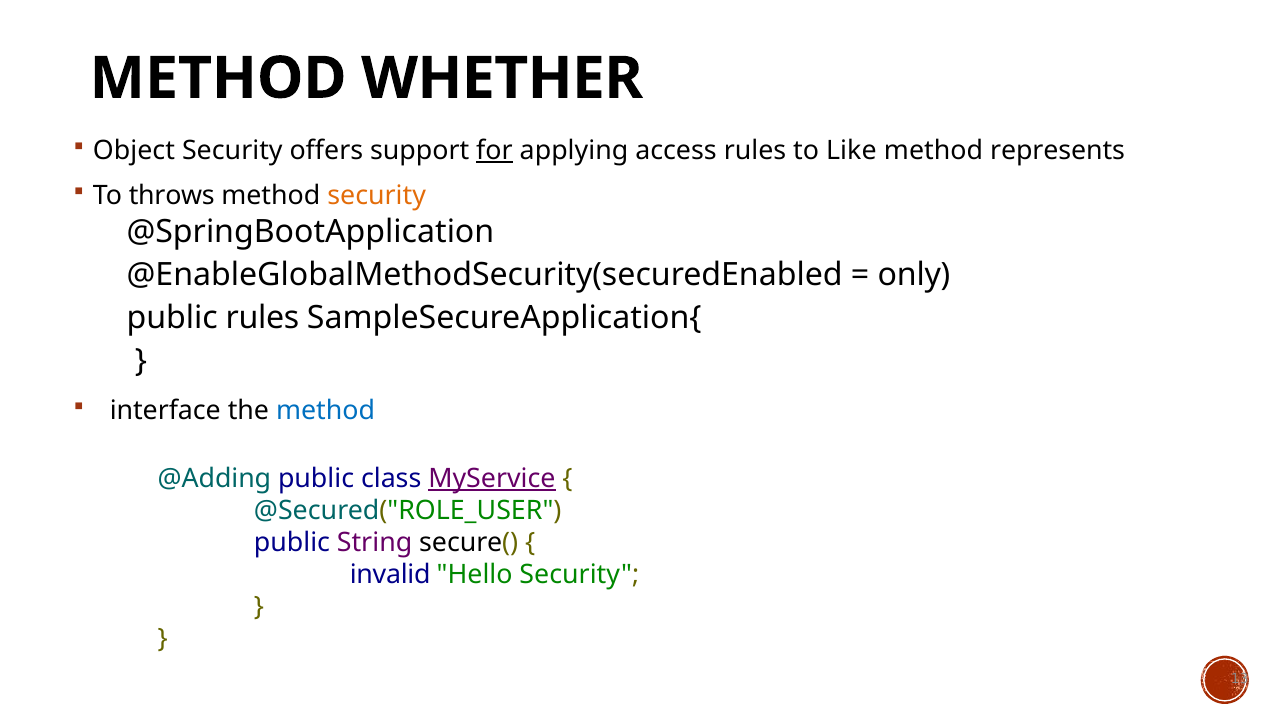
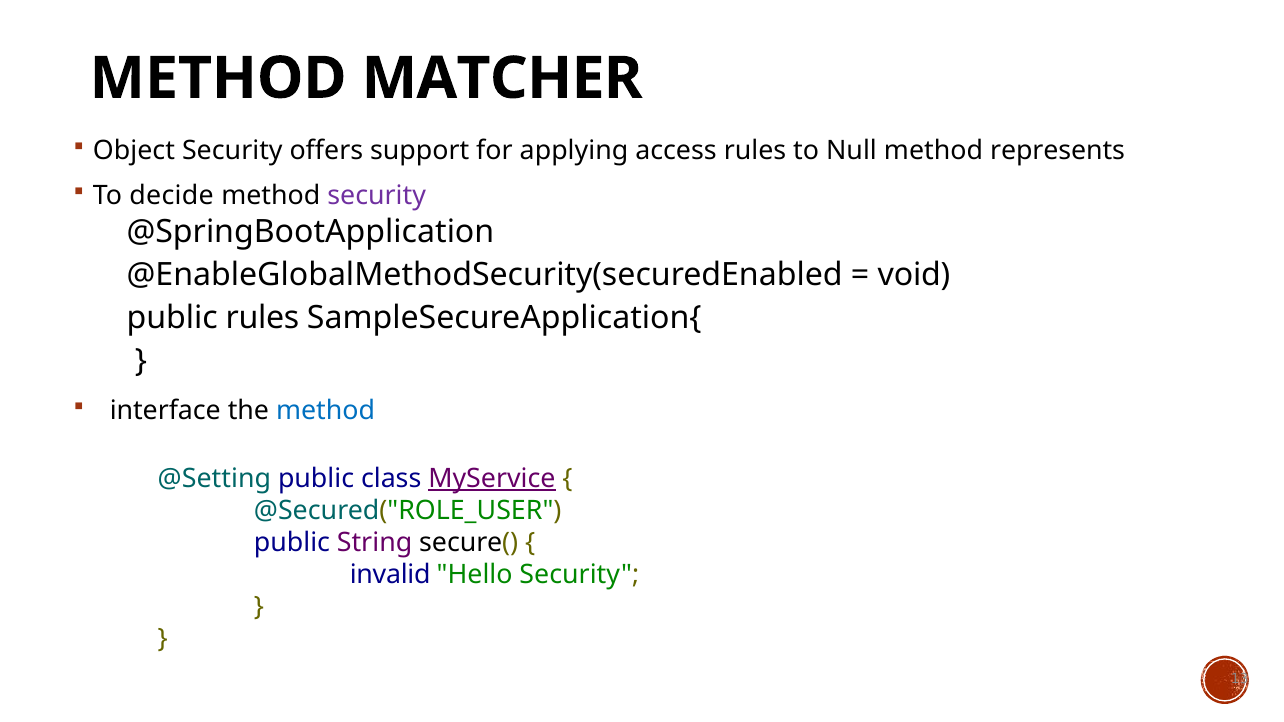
WHETHER: WHETHER -> MATCHER
for underline: present -> none
Like: Like -> Null
throws: throws -> decide
security at (377, 195) colour: orange -> purple
only: only -> void
@Adding: @Adding -> @Setting
